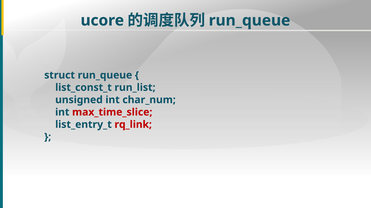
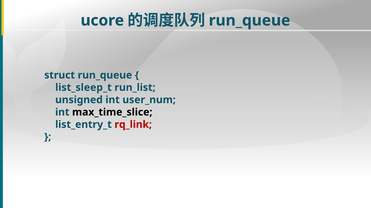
list_const_t: list_const_t -> list_sleep_t
char_num: char_num -> user_num
max_time_slice colour: red -> black
